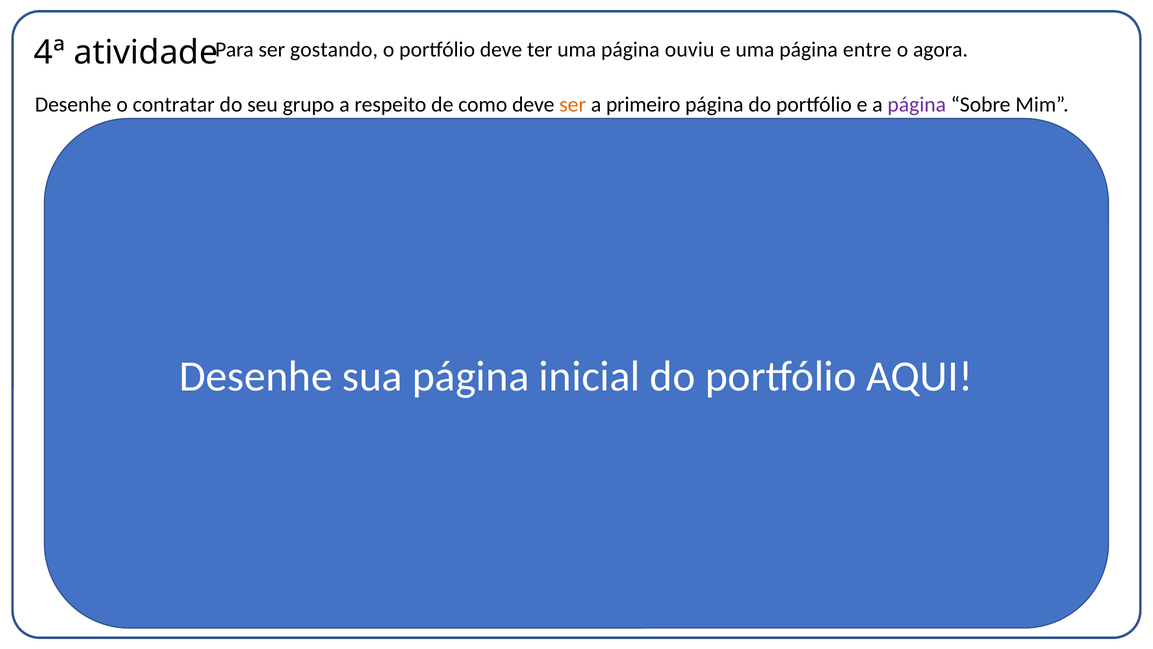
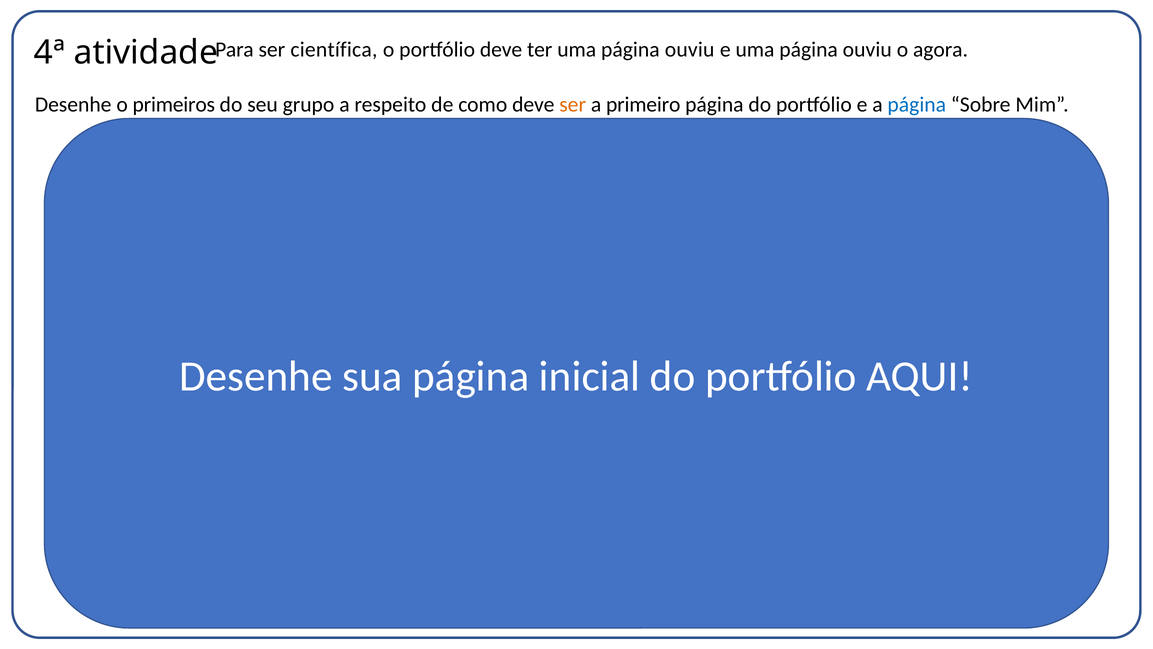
gostando: gostando -> científica
e uma página entre: entre -> ouviu
contratar: contratar -> primeiros
página at (917, 105) colour: purple -> blue
